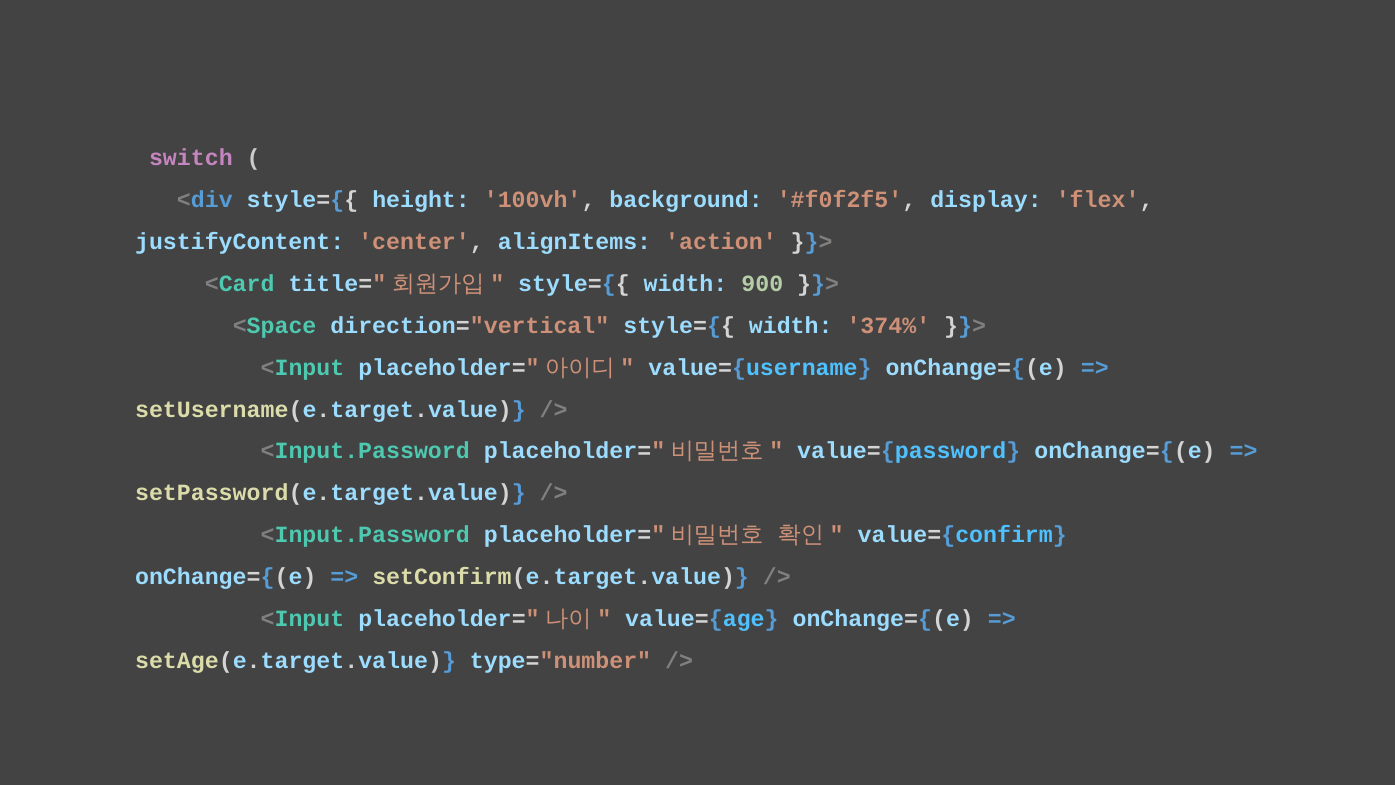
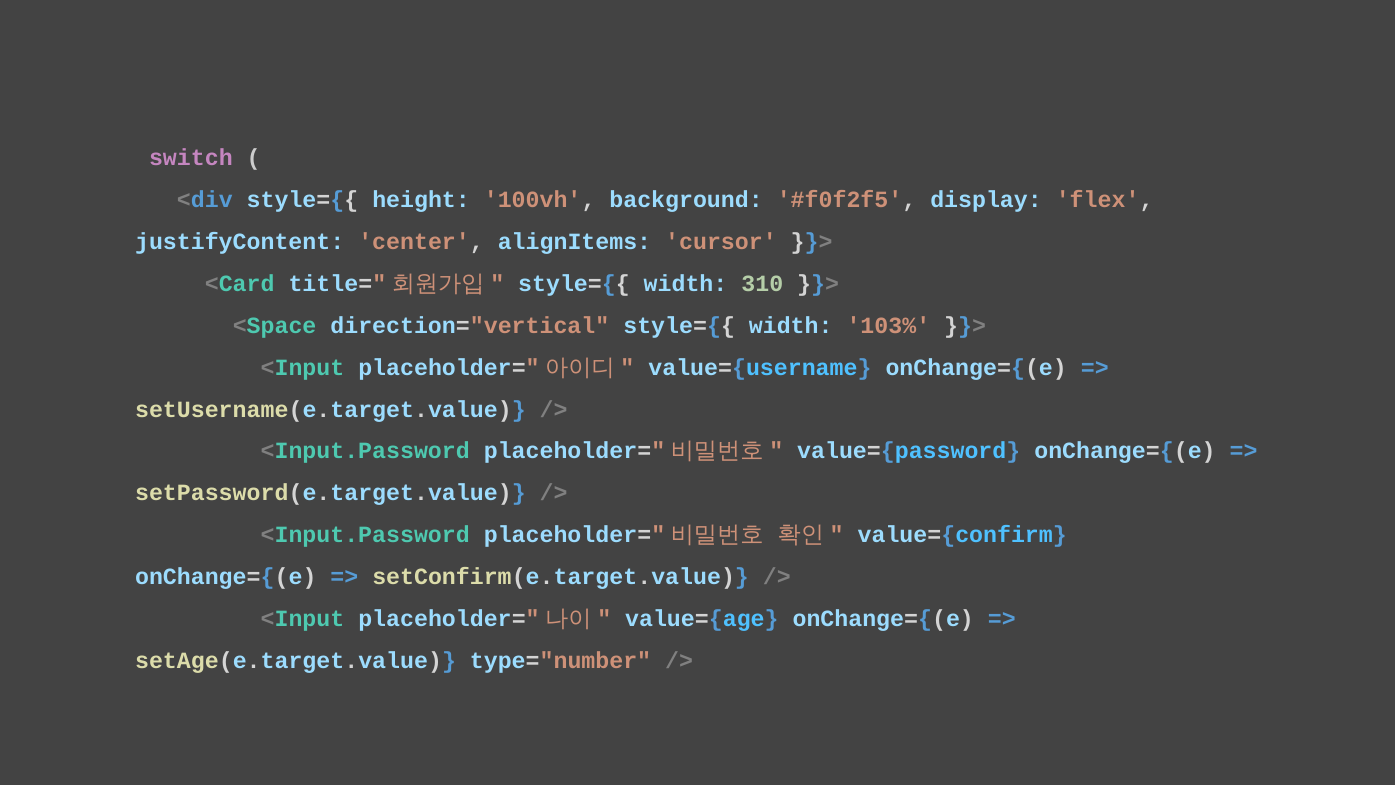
action: action -> cursor
900: 900 -> 310
374%: 374% -> 103%
